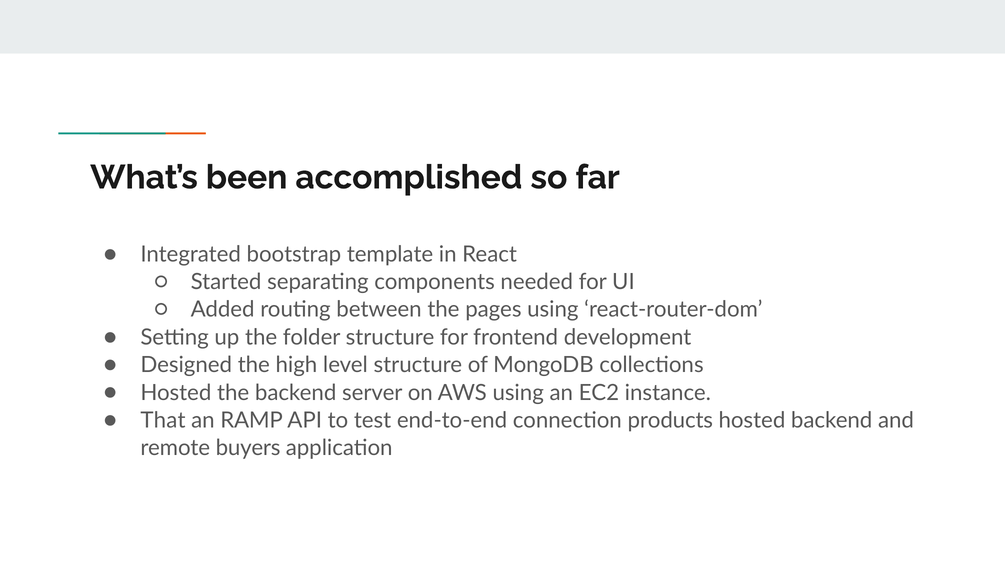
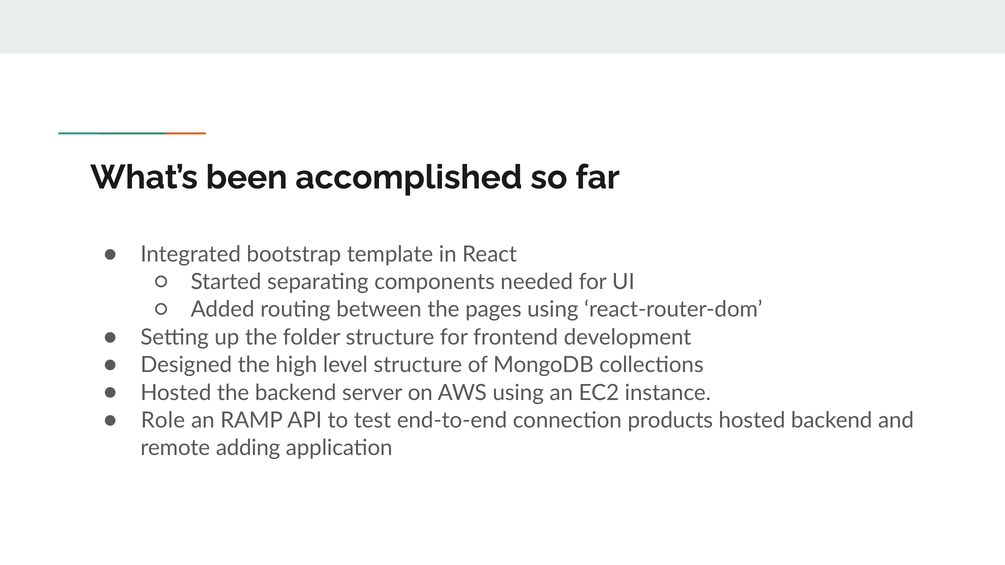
That: That -> Role
buyers: buyers -> adding
